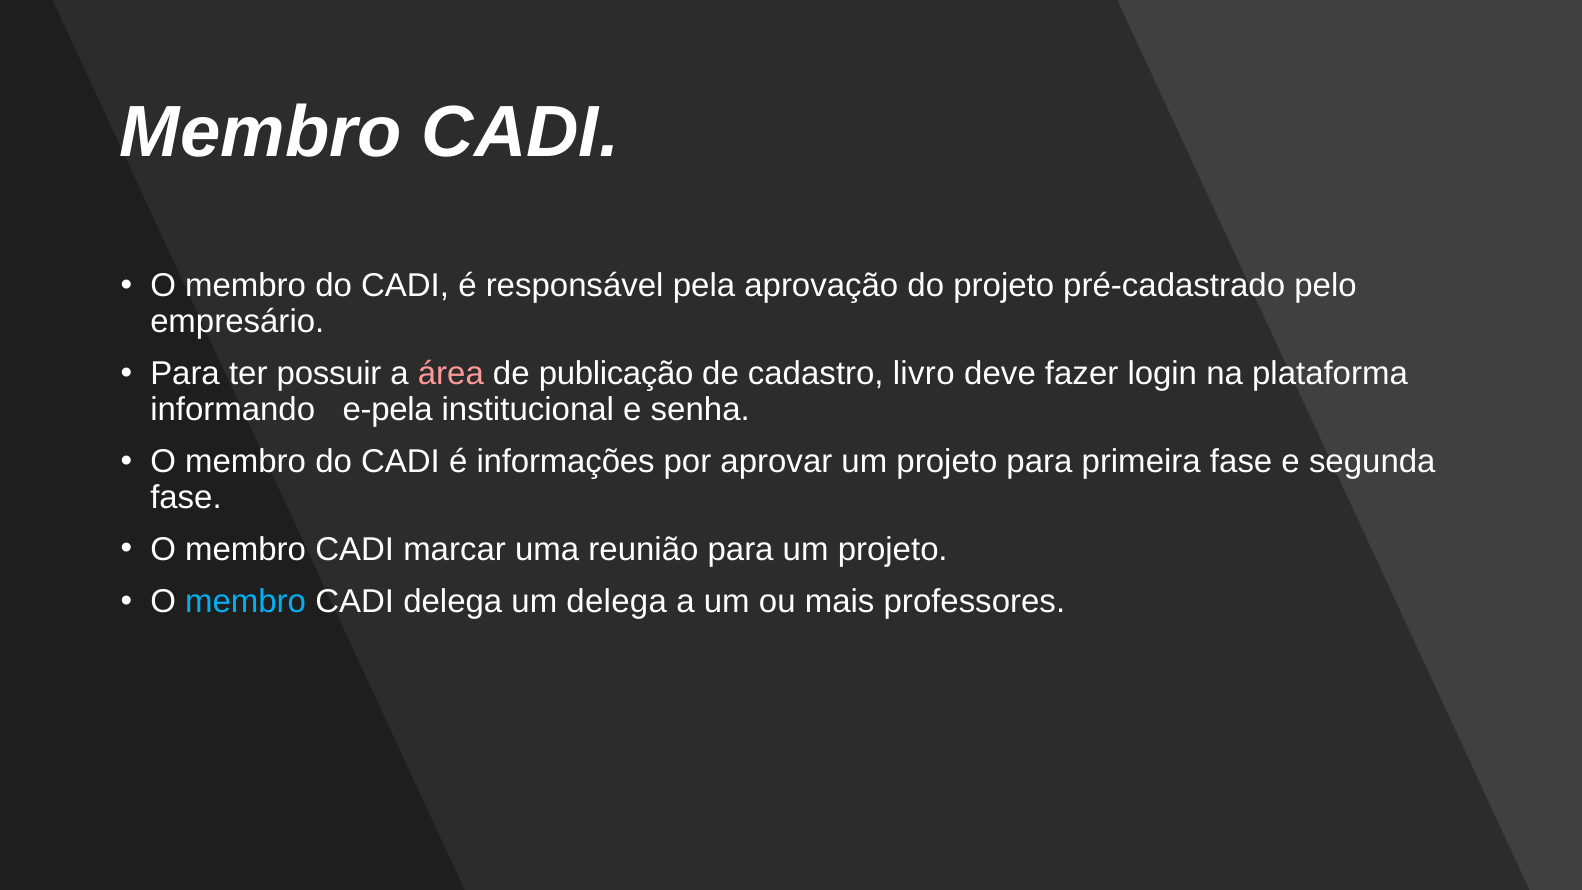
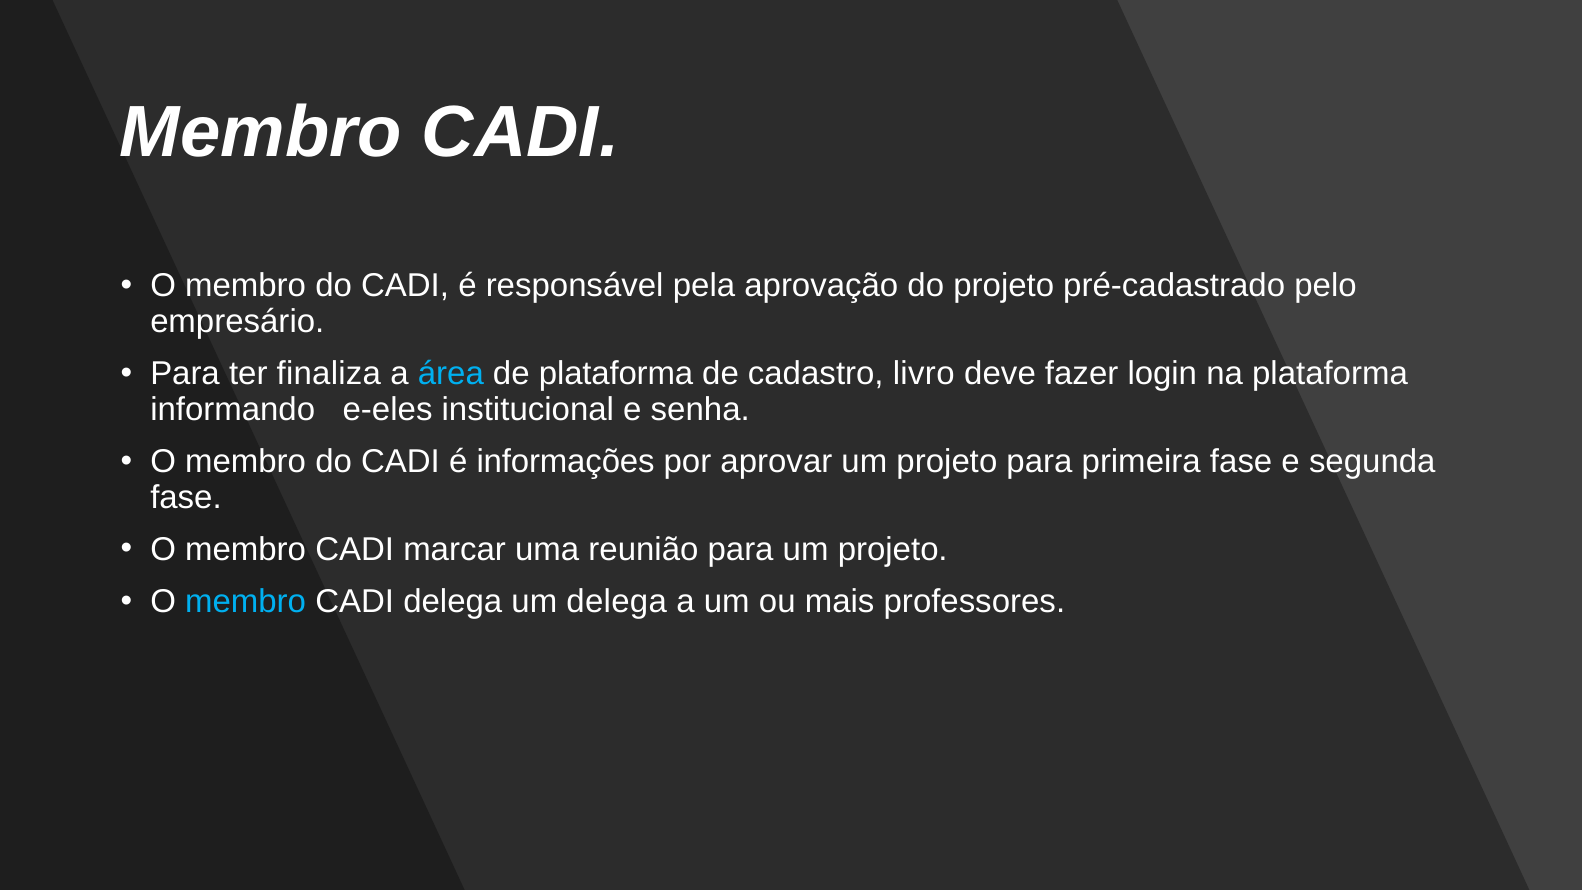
possuir: possuir -> finaliza
área colour: pink -> light blue
de publicação: publicação -> plataforma
e-pela: e-pela -> e-eles
